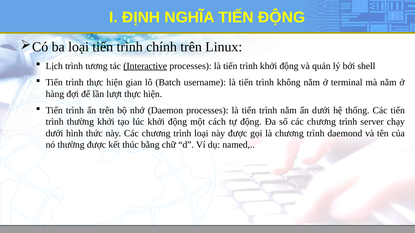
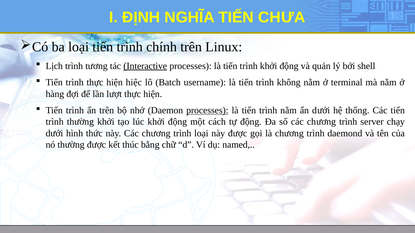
TIẾN ĐỘNG: ĐỘNG -> CHƯA
gian: gian -> hiệc
processes at (207, 111) underline: none -> present
